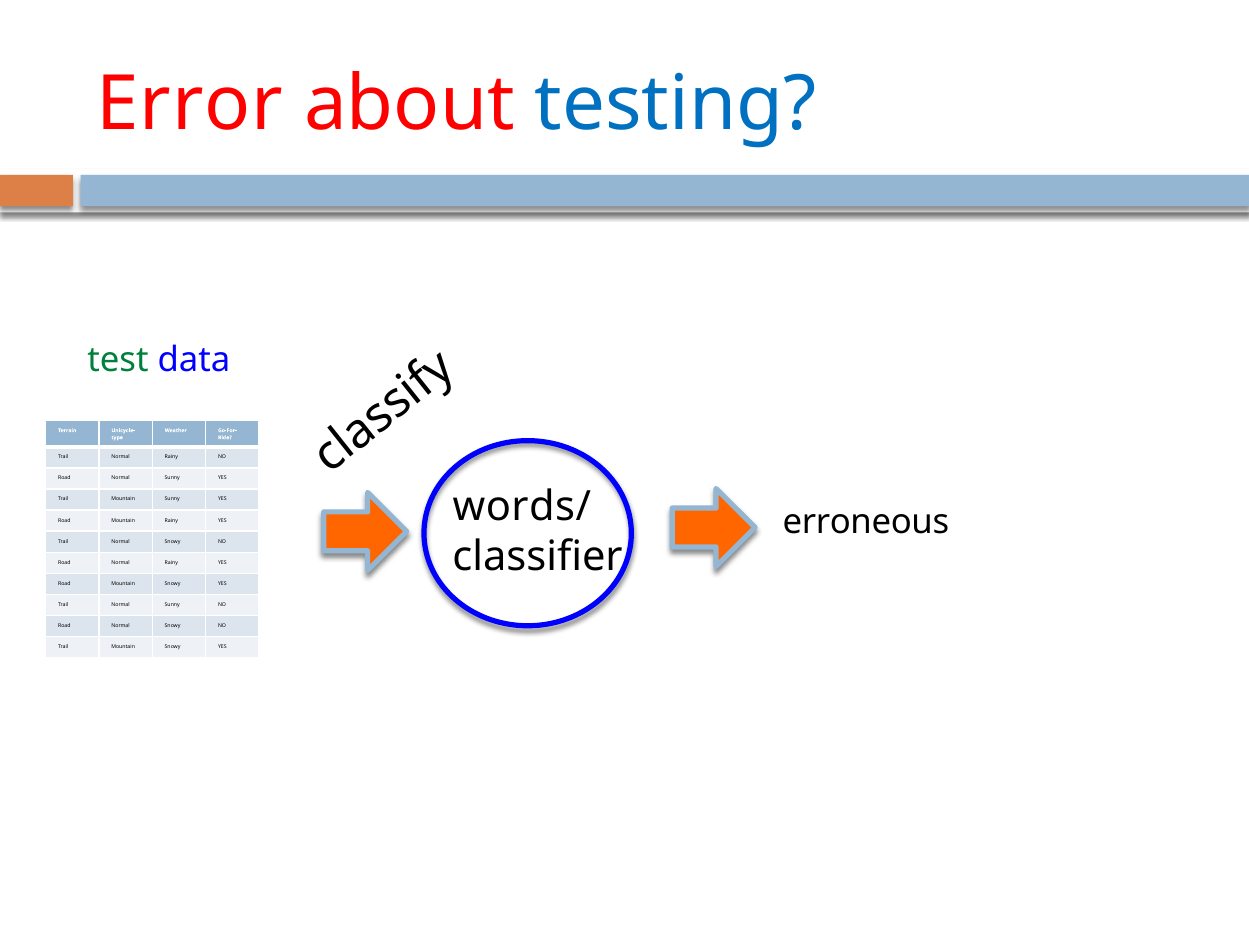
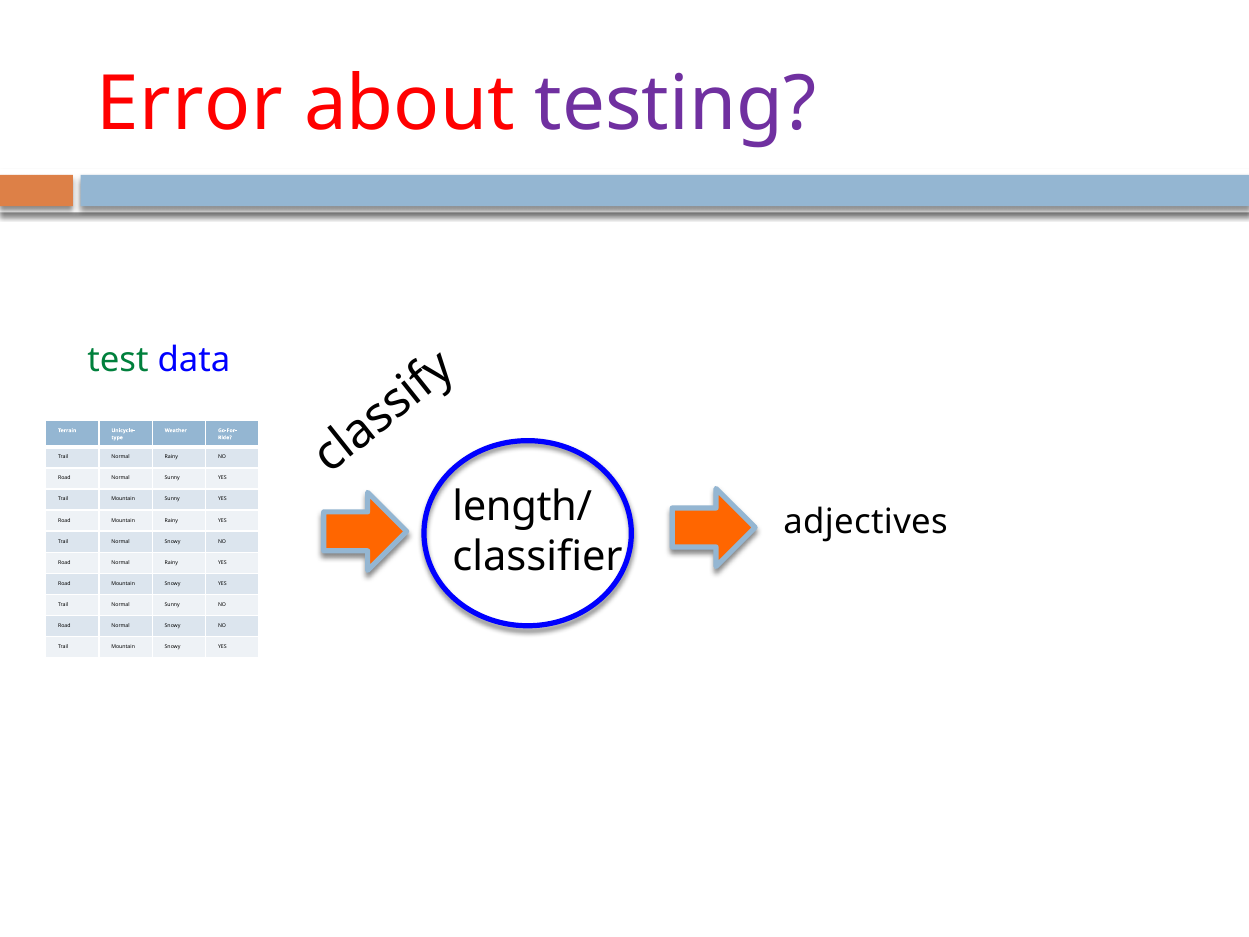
testing colour: blue -> purple
words/: words/ -> length/
erroneous: erroneous -> adjectives
